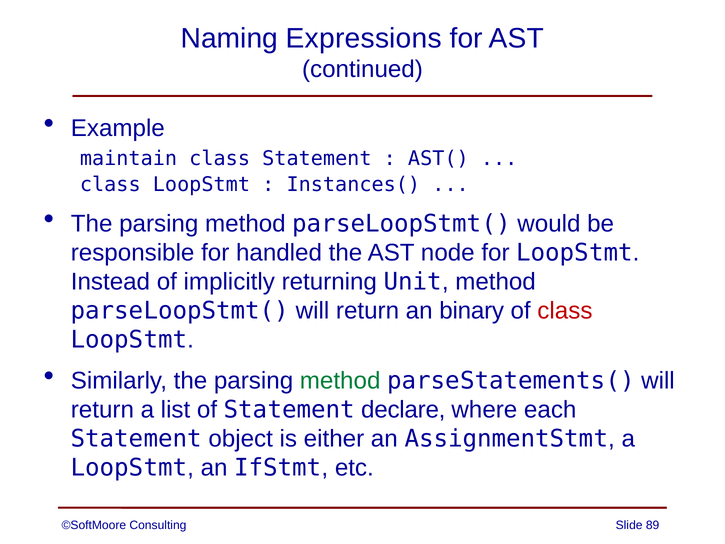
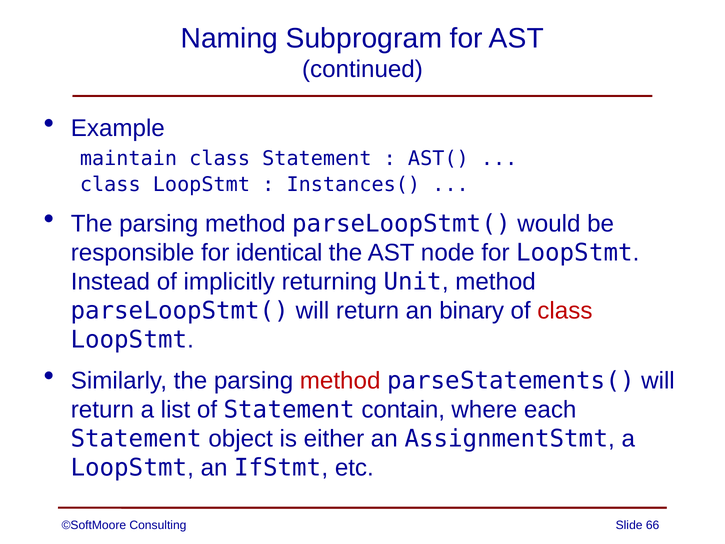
Expressions: Expressions -> Subprogram
handled: handled -> identical
method at (340, 381) colour: green -> red
declare: declare -> contain
89: 89 -> 66
